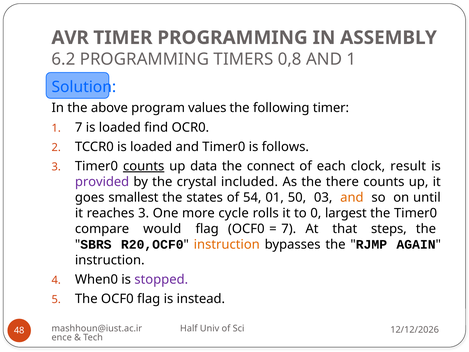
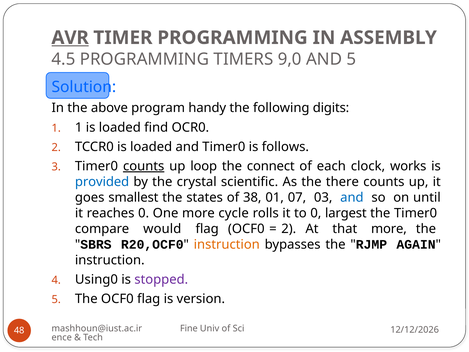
AVR underline: none -> present
6.2: 6.2 -> 4.5
0,8: 0,8 -> 9,0
AND 1: 1 -> 5
values: values -> handy
following timer: timer -> digits
1 7: 7 -> 1
data: data -> loop
result: result -> works
provided colour: purple -> blue
included: included -> scientific
54: 54 -> 38
50: 50 -> 07
and at (352, 197) colour: orange -> blue
reaches 3: 3 -> 0
7 at (289, 229): 7 -> 2
that steps: steps -> more
When0: When0 -> Using0
instead: instead -> version
Half: Half -> Fine
